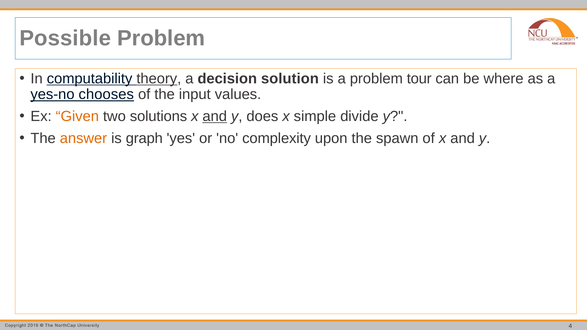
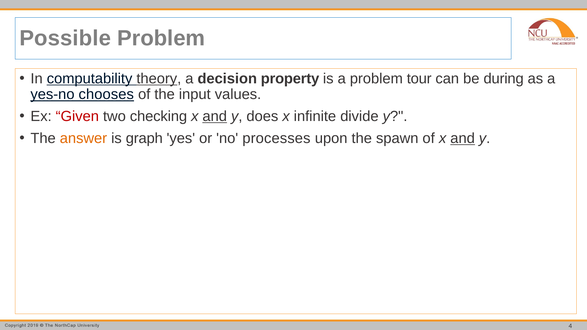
solution: solution -> property
where: where -> during
Given colour: orange -> red
solutions: solutions -> checking
simple: simple -> infinite
complexity: complexity -> processes
and at (463, 138) underline: none -> present
